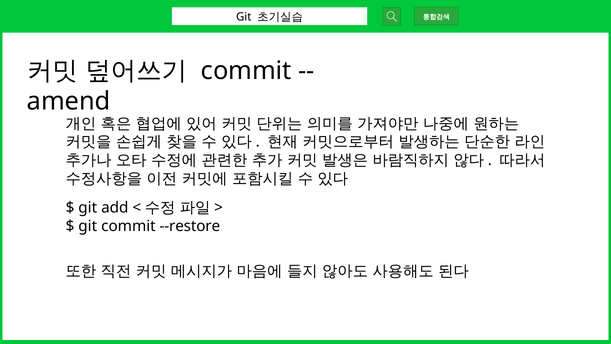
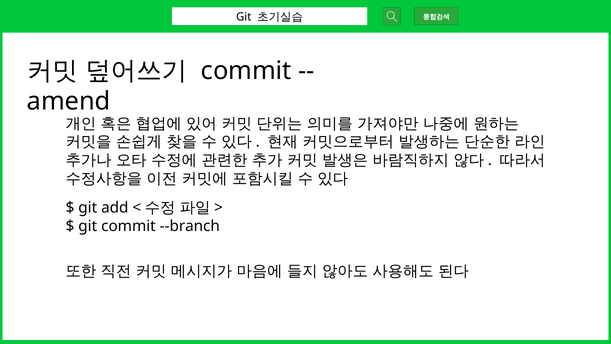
--restore: --restore -> --branch
